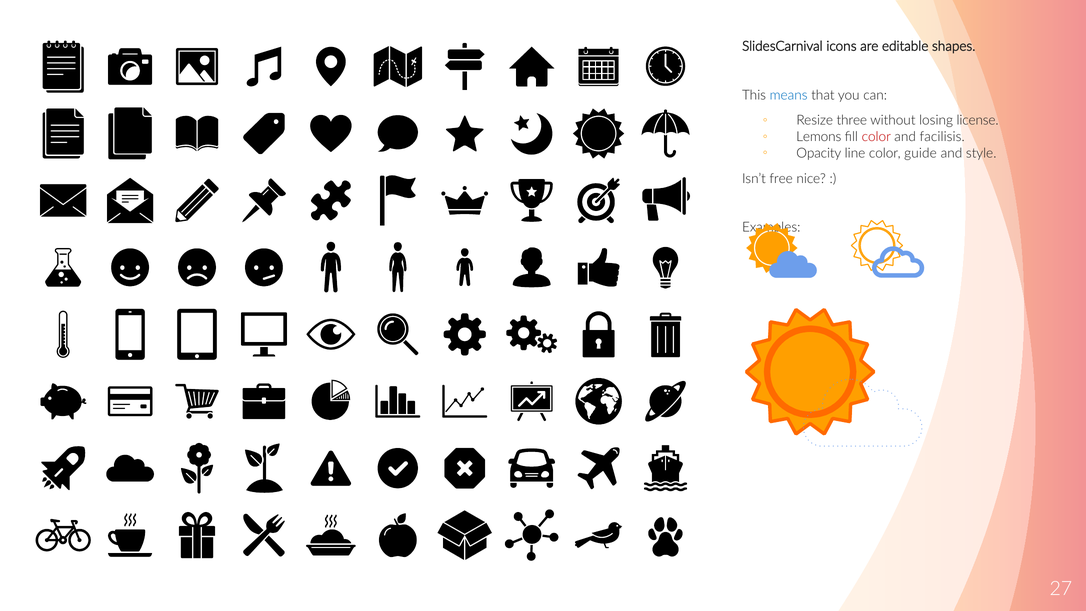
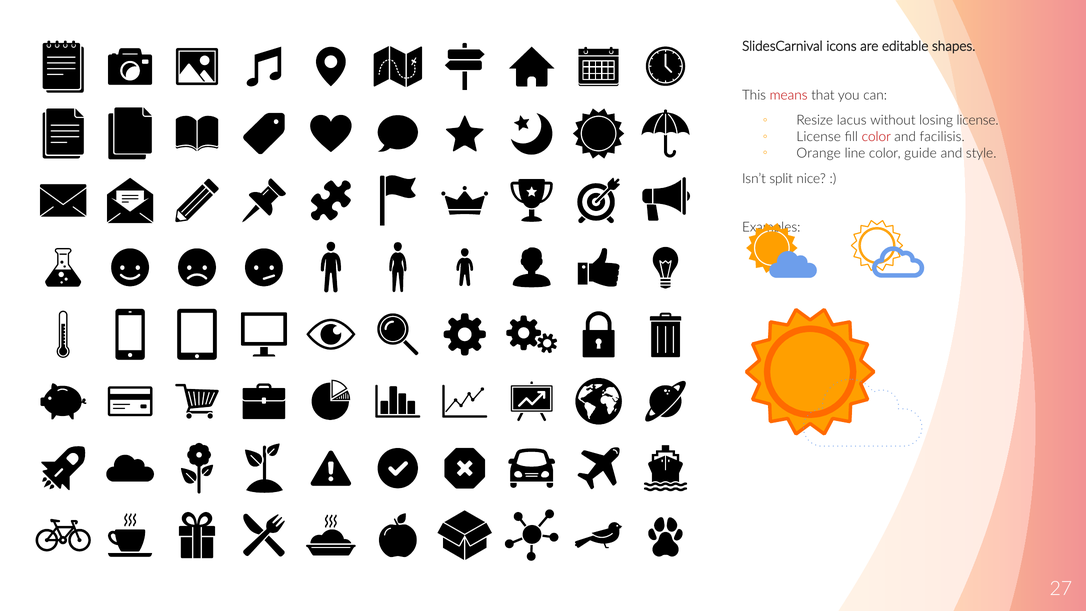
means colour: blue -> red
three: three -> lacus
Lemons at (819, 137): Lemons -> License
Opacity: Opacity -> Orange
free: free -> split
